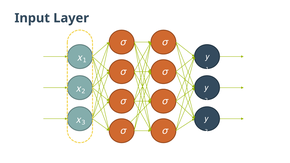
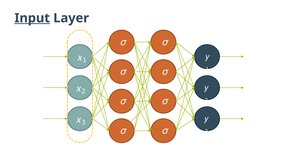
Input underline: none -> present
